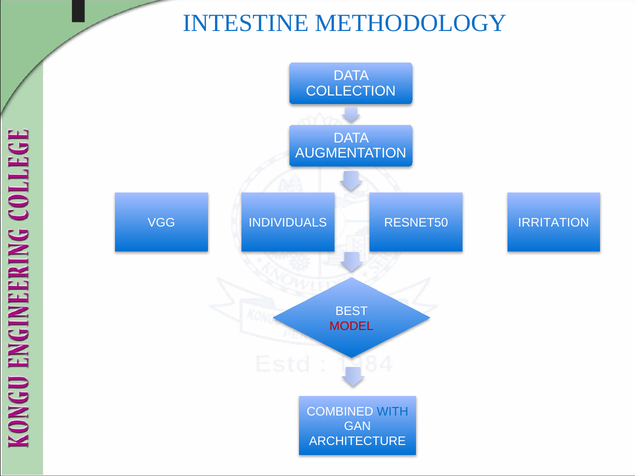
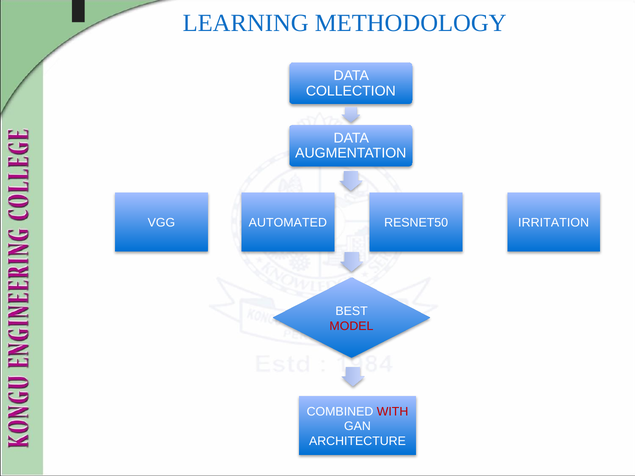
INTESTINE: INTESTINE -> LEARNING
INDIVIDUALS: INDIVIDUALS -> AUTOMATED
WITH colour: blue -> red
